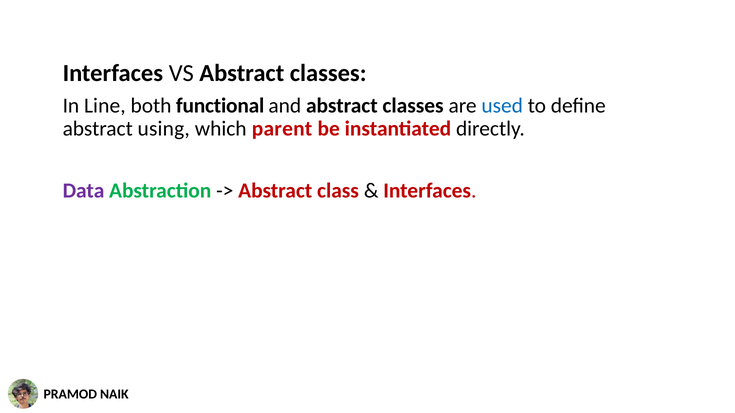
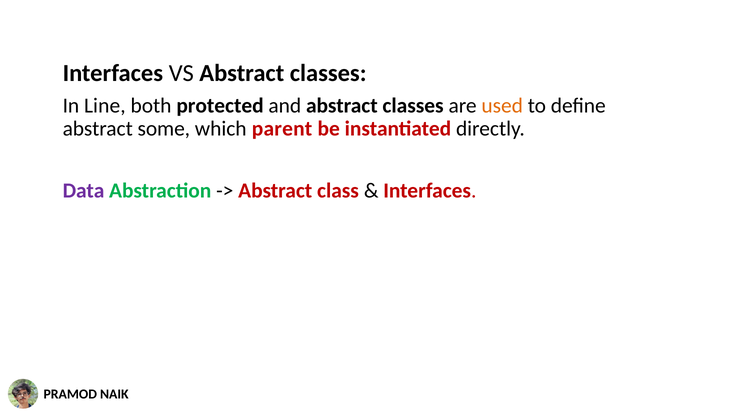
functional: functional -> protected
used colour: blue -> orange
using: using -> some
